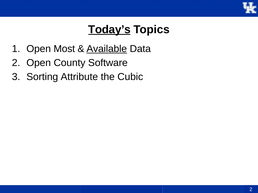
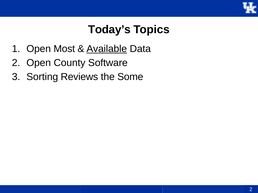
Today’s underline: present -> none
Attribute: Attribute -> Reviews
Cubic: Cubic -> Some
